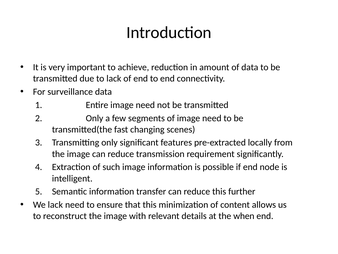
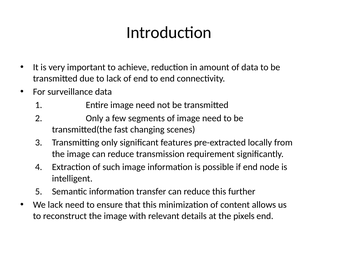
when: when -> pixels
